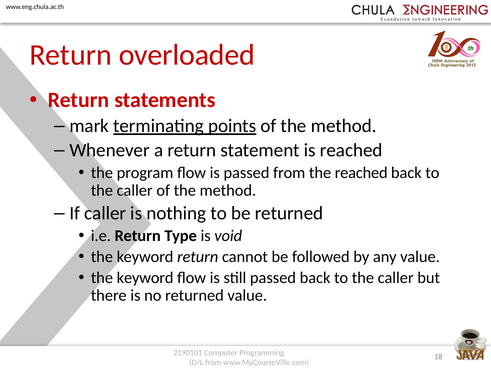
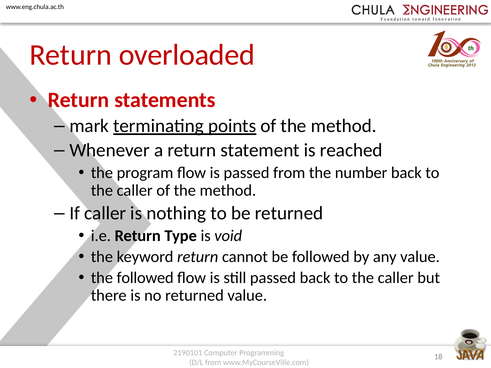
the reached: reached -> number
keyword at (145, 278): keyword -> followed
